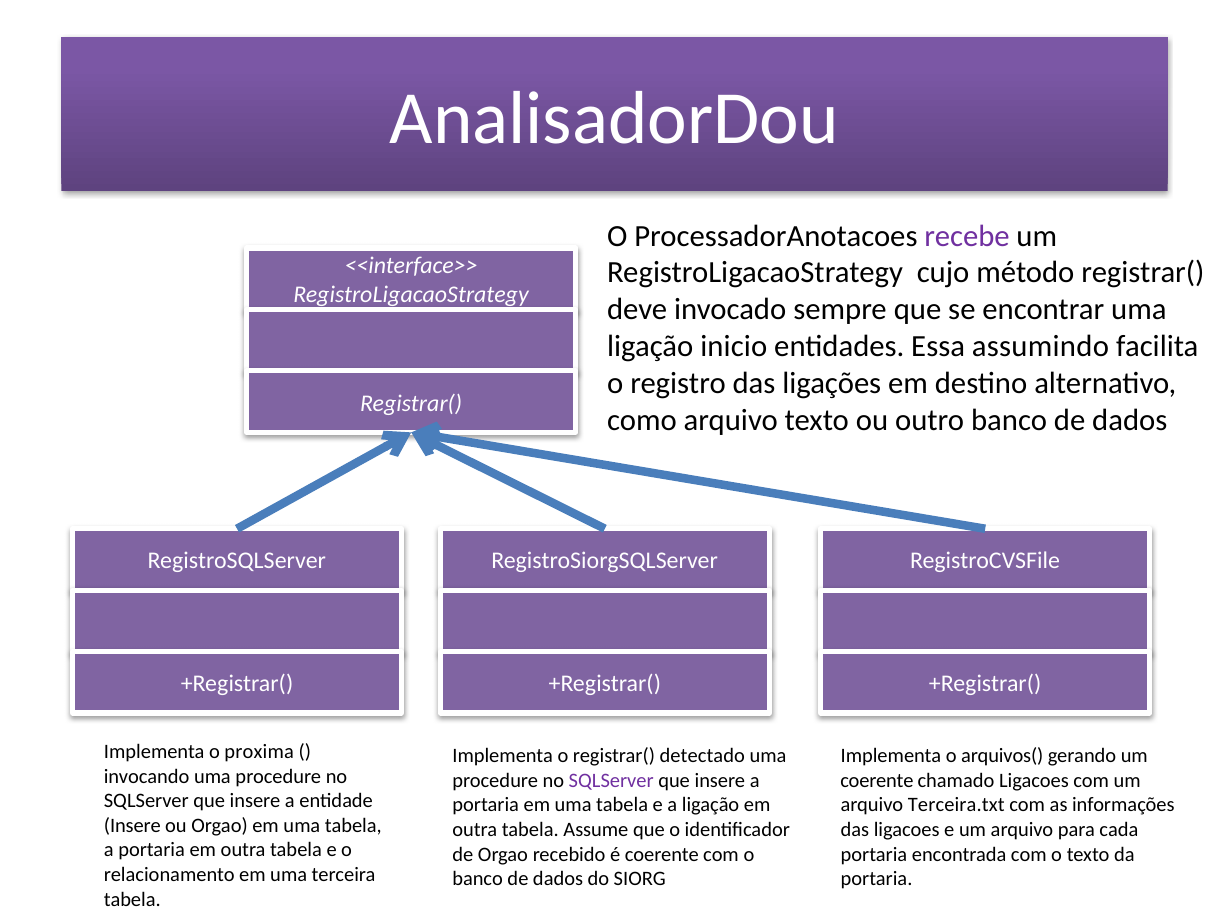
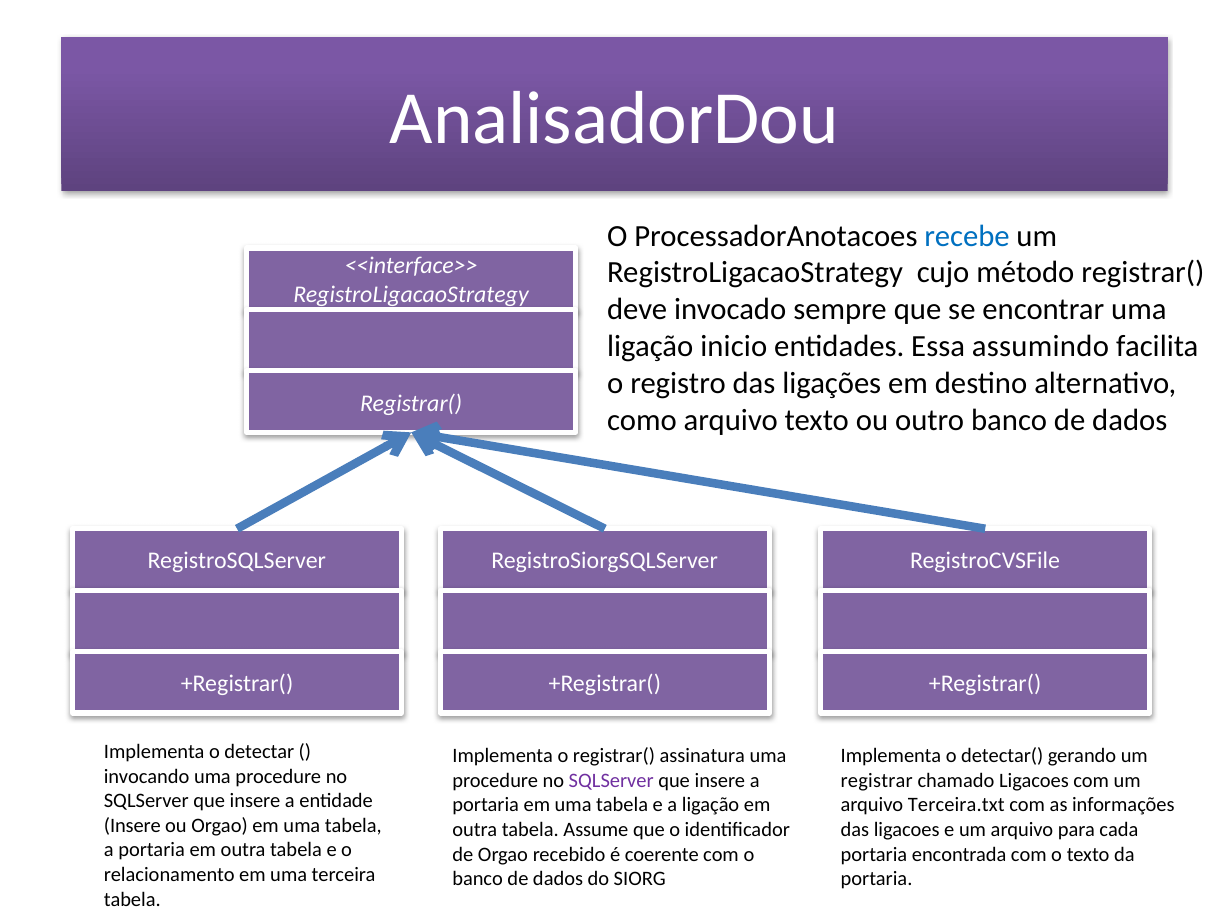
recebe colour: purple -> blue
proxima: proxima -> detectar
detectado: detectado -> assinatura
arquivos(: arquivos( -> detectar(
coerente at (877, 780): coerente -> registrar
